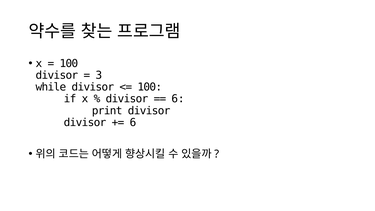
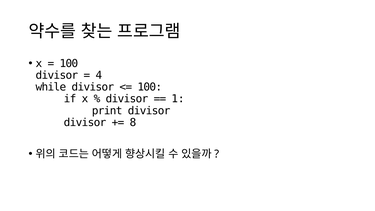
3: 3 -> 4
6 at (178, 99): 6 -> 1
6 at (133, 122): 6 -> 8
